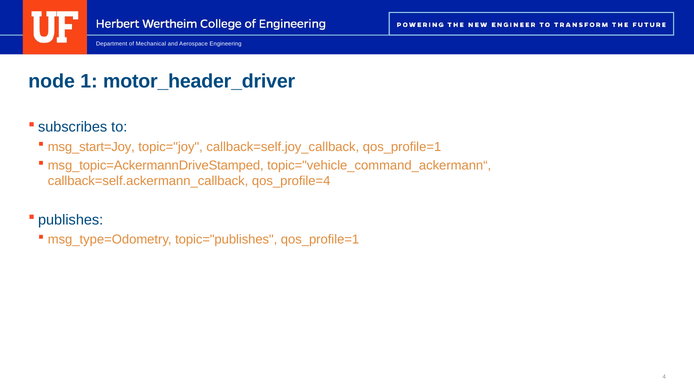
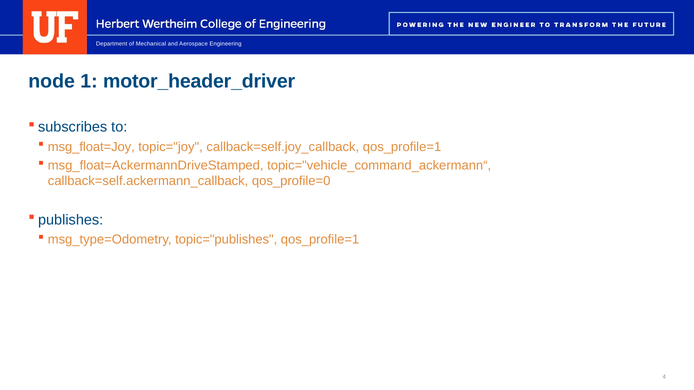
msg_start=Joy: msg_start=Joy -> msg_float=Joy
msg_topic=AckermannDriveStamped: msg_topic=AckermannDriveStamped -> msg_float=AckermannDriveStamped
qos_profile=4: qos_profile=4 -> qos_profile=0
